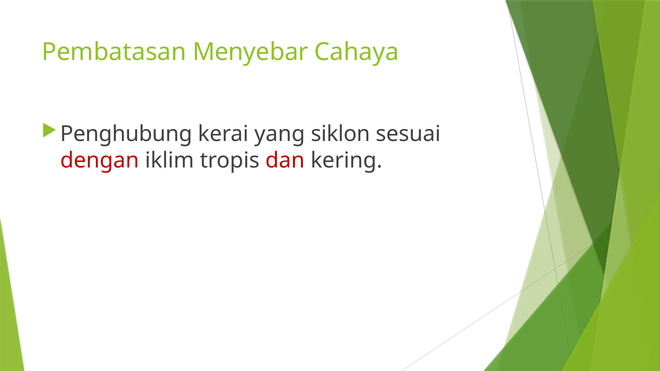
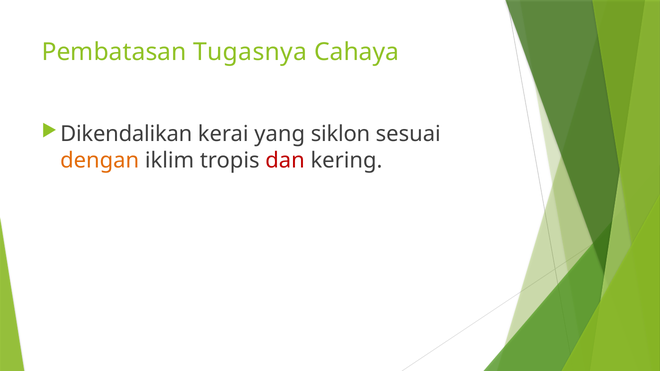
Menyebar: Menyebar -> Tugasnya
Penghubung: Penghubung -> Dikendalikan
dengan colour: red -> orange
